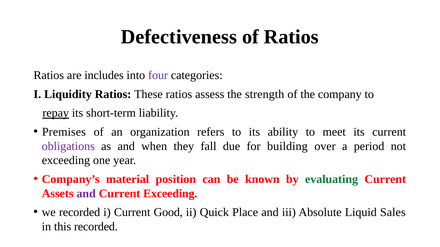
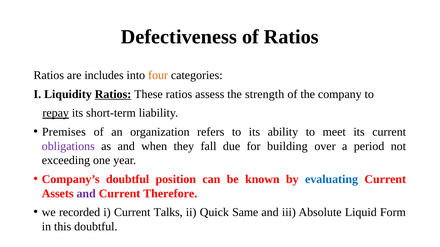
four colour: purple -> orange
Ratios at (113, 94) underline: none -> present
Company’s material: material -> doubtful
evaluating colour: green -> blue
Current Exceeding: Exceeding -> Therefore
Good: Good -> Talks
Place: Place -> Same
Sales: Sales -> Form
this recorded: recorded -> doubtful
